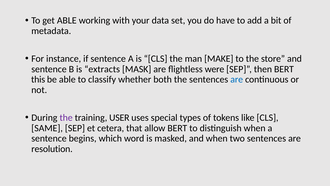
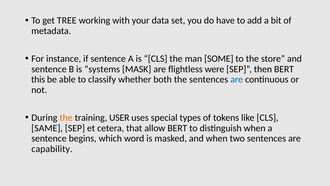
get ABLE: ABLE -> TREE
MAKE: MAKE -> SOME
extracts: extracts -> systems
the at (66, 117) colour: purple -> orange
resolution: resolution -> capability
